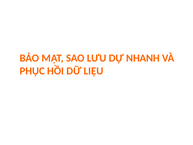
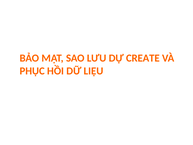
NHANH: NHANH -> CREATE
